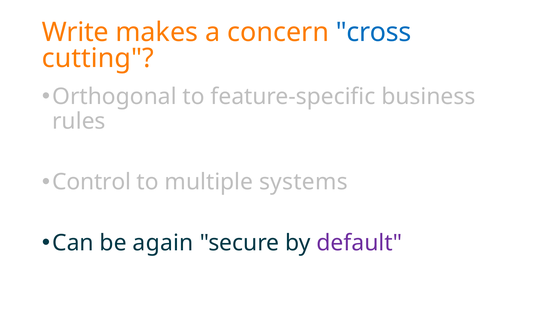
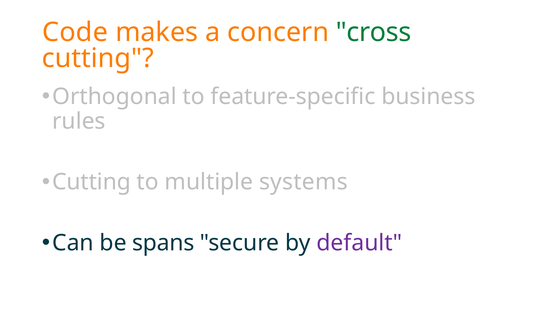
Write: Write -> Code
cross colour: blue -> green
Control at (92, 182): Control -> Cutting
again: again -> spans
